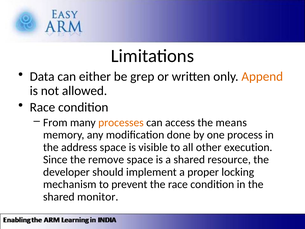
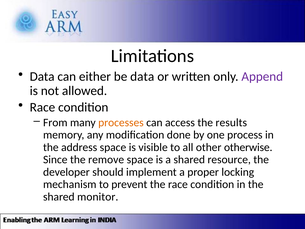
be grep: grep -> data
Append colour: orange -> purple
means: means -> results
execution: execution -> otherwise
